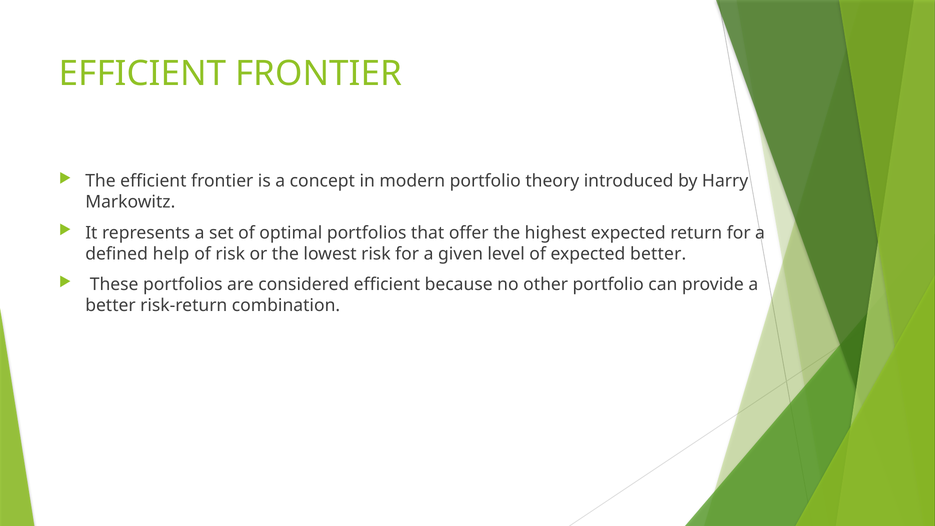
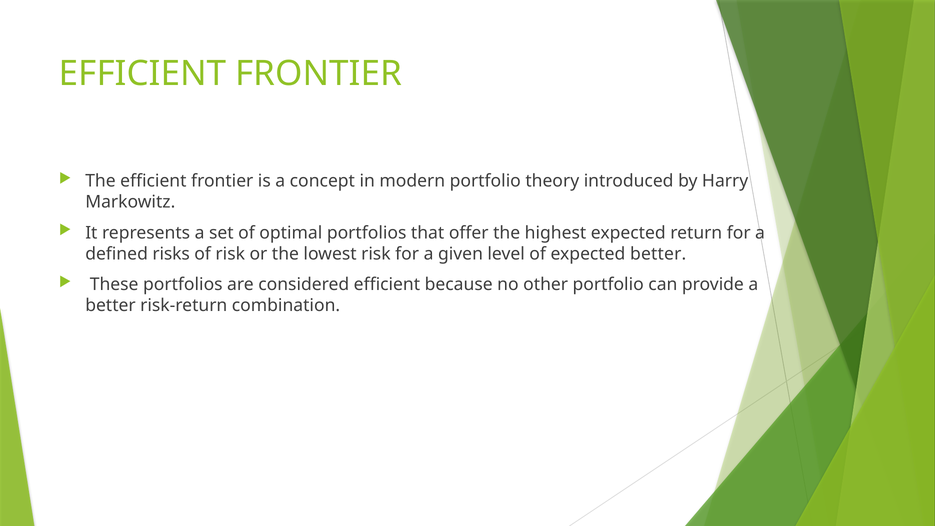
help: help -> risks
